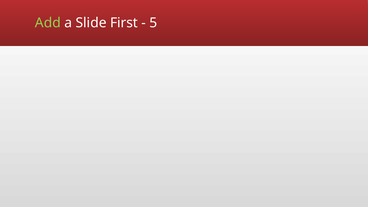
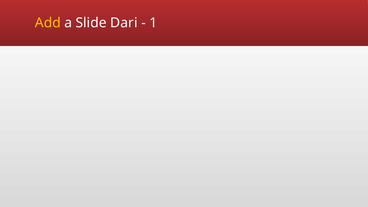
Add colour: light green -> yellow
First: First -> Dari
5: 5 -> 1
